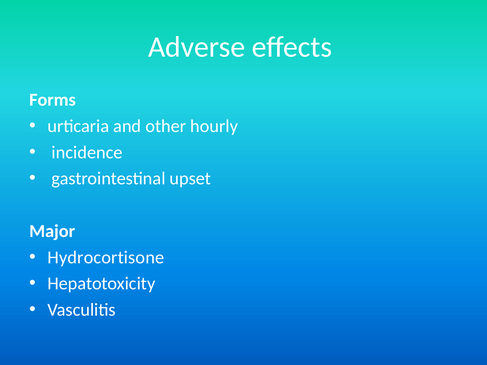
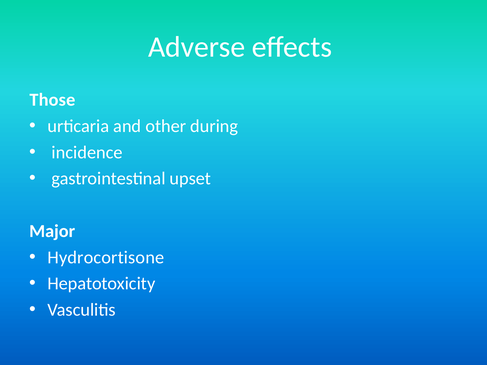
Forms: Forms -> Those
hourly: hourly -> during
